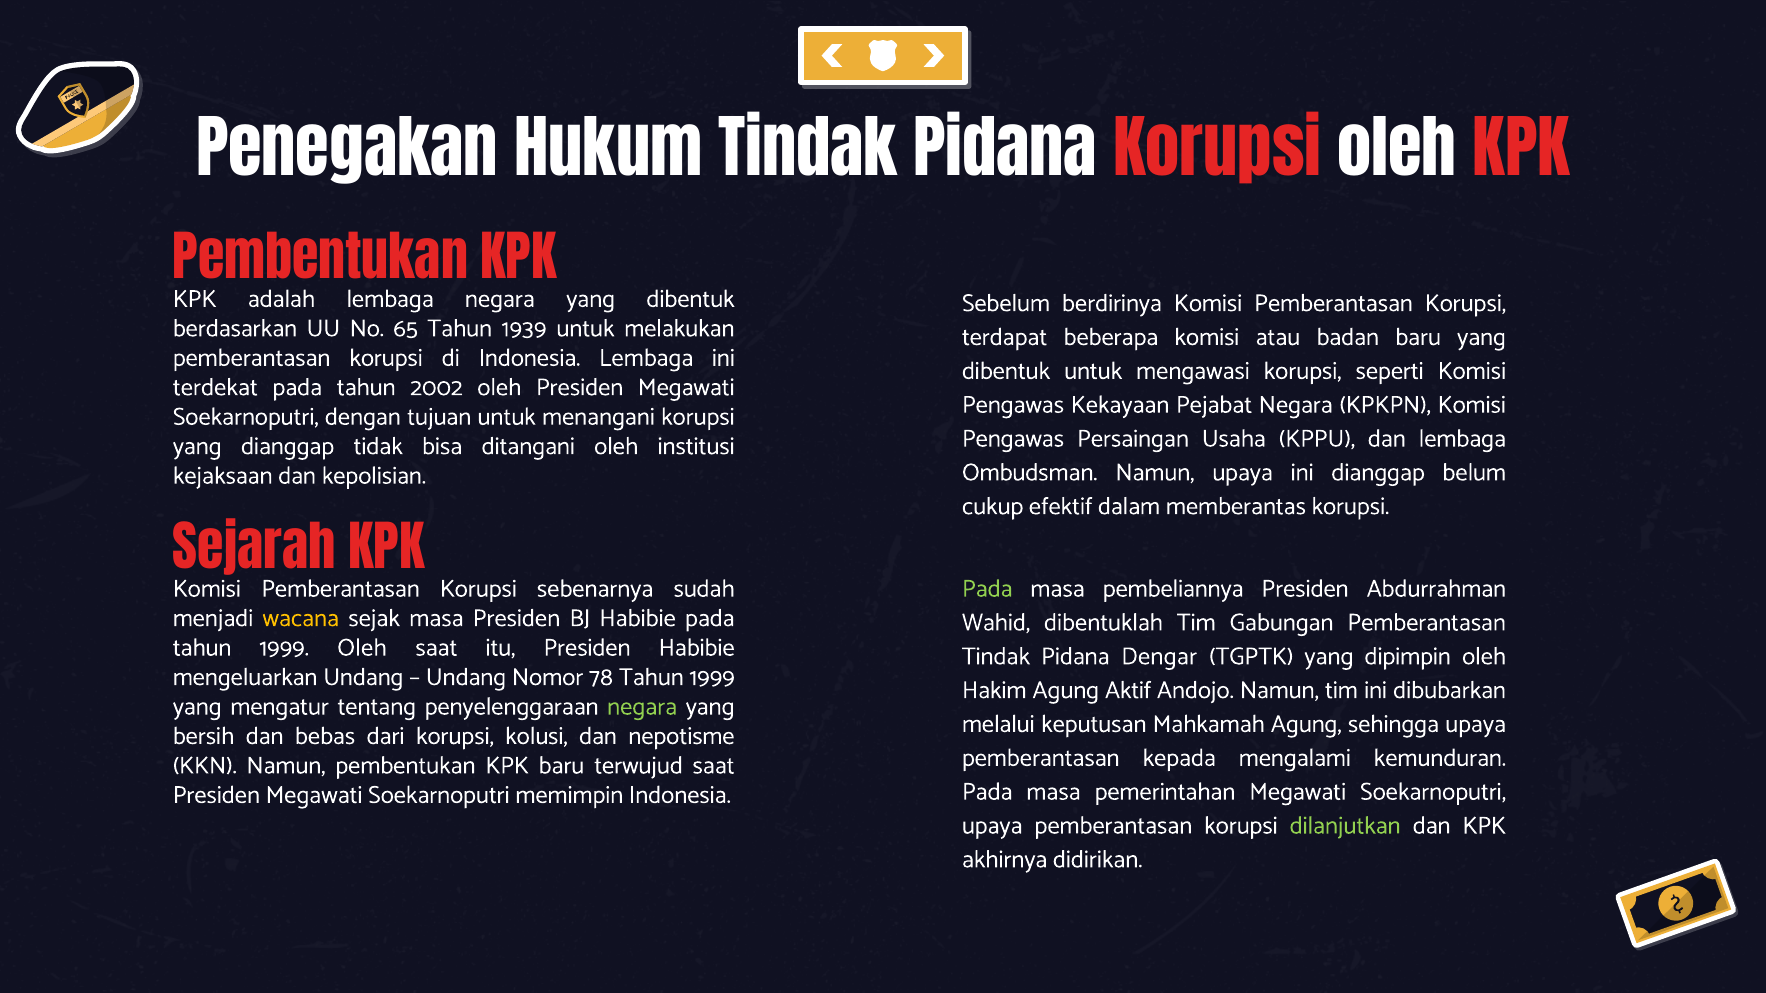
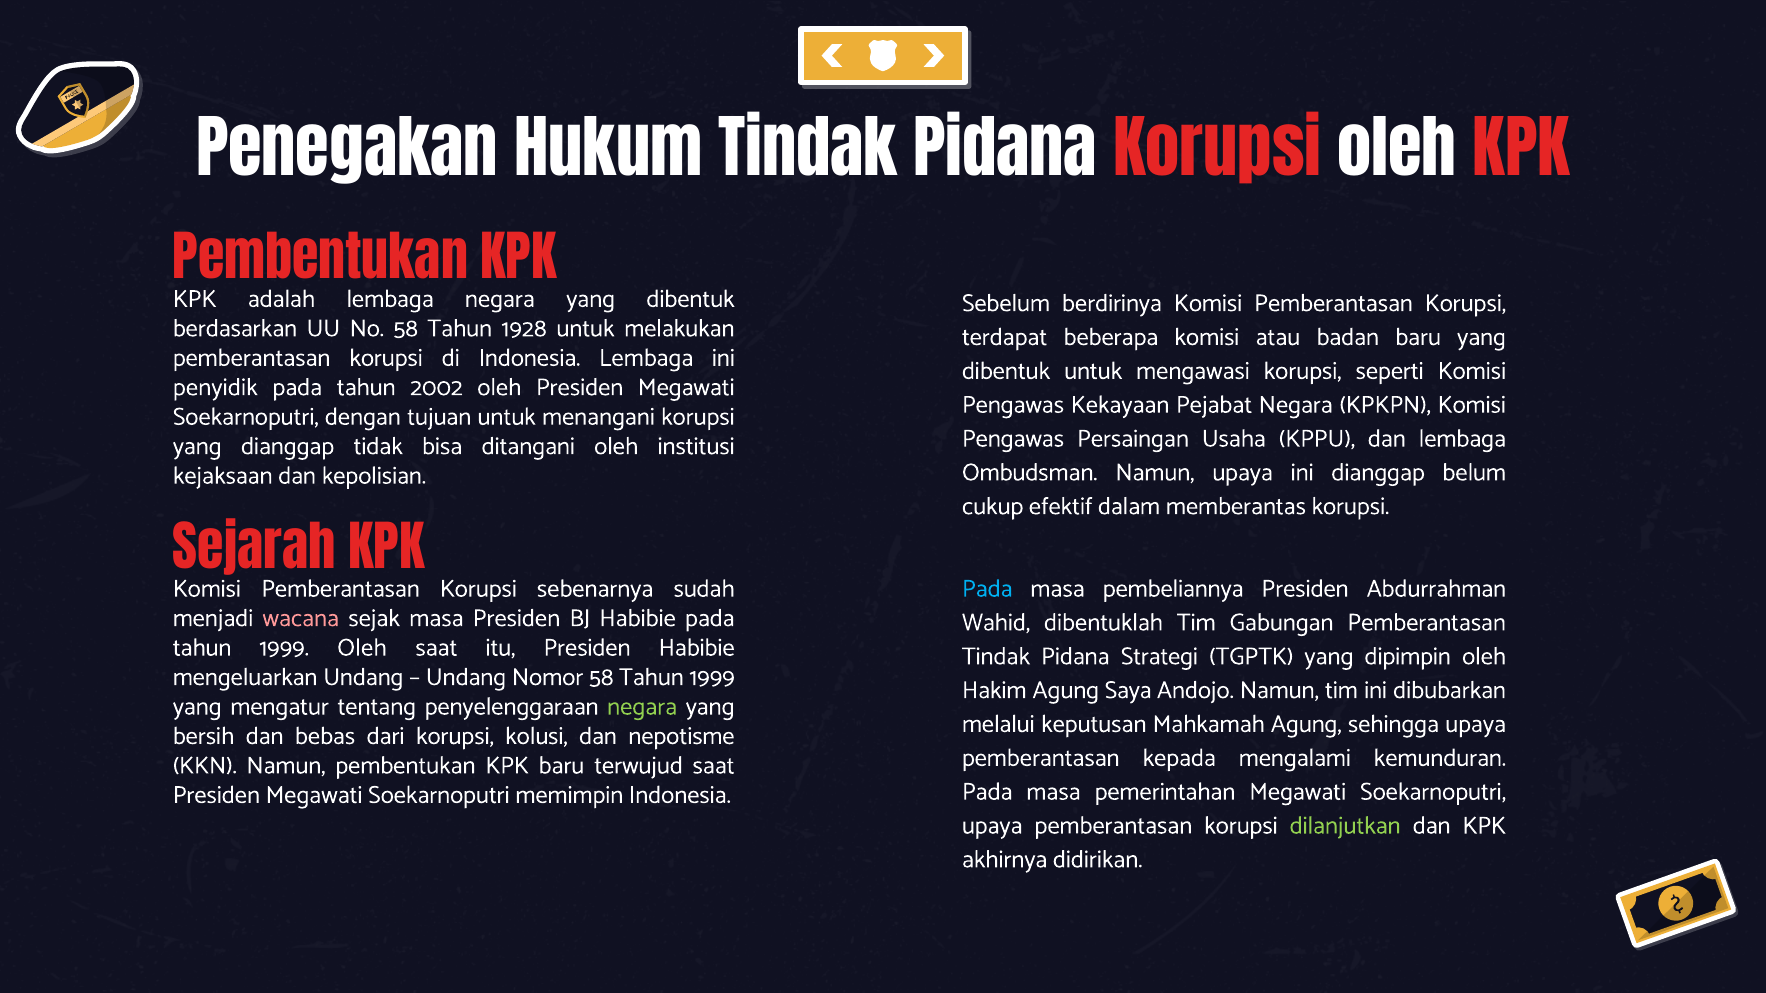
No 65: 65 -> 58
1939: 1939 -> 1928
terdekat: terdekat -> penyidik
Pada at (987, 589) colour: light green -> light blue
wacana colour: yellow -> pink
Dengar: Dengar -> Strategi
Nomor 78: 78 -> 58
Aktif: Aktif -> Saya
